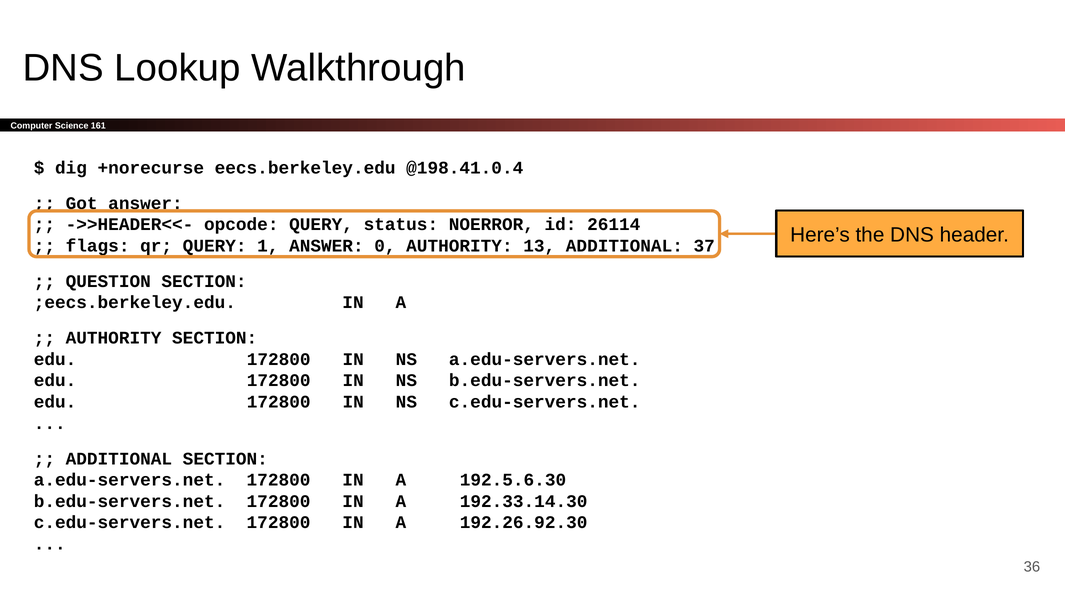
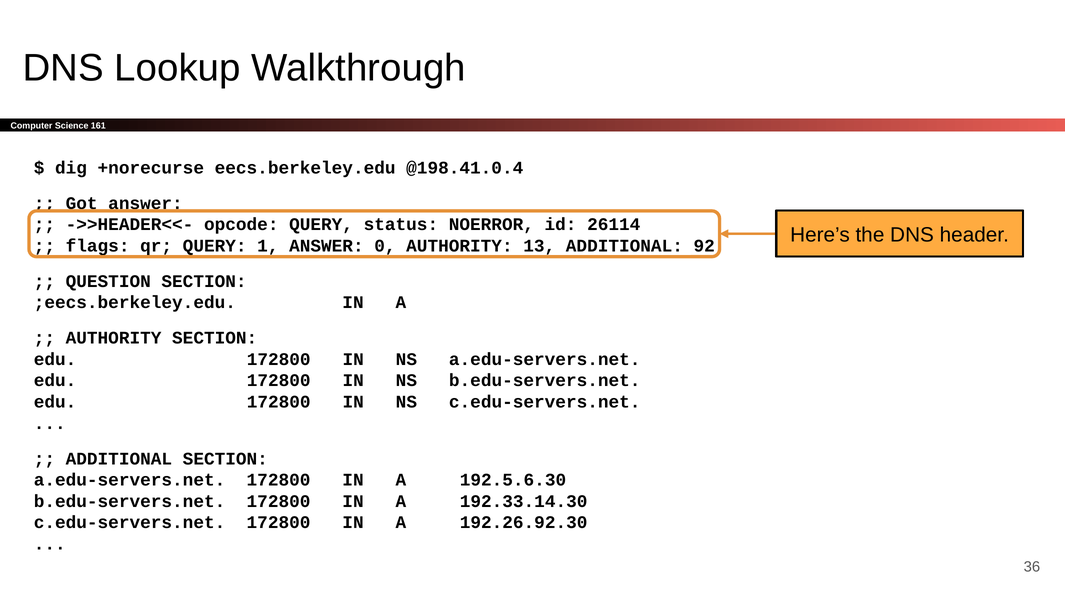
37: 37 -> 92
